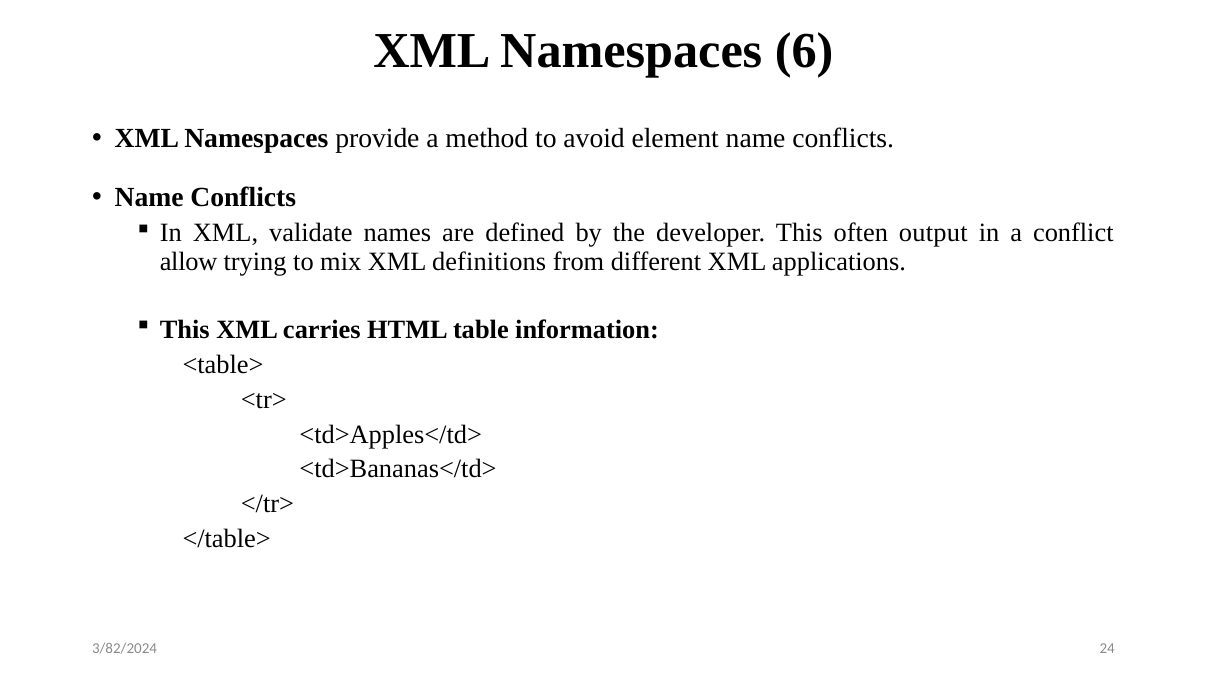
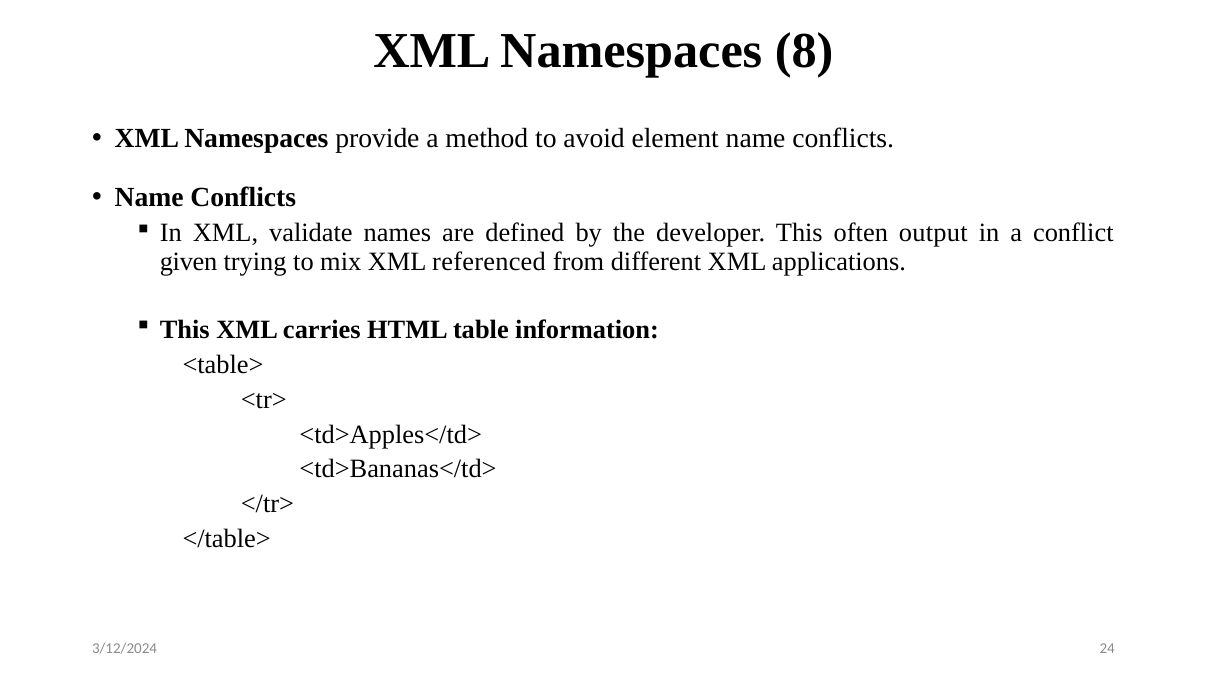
6: 6 -> 8
allow: allow -> given
definitions: definitions -> referenced
3/82/2024: 3/82/2024 -> 3/12/2024
